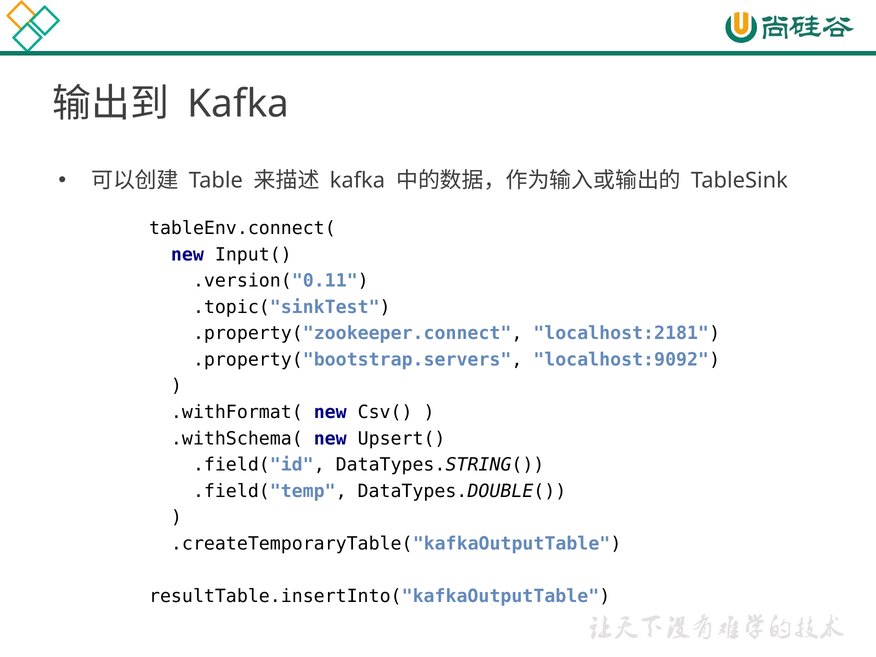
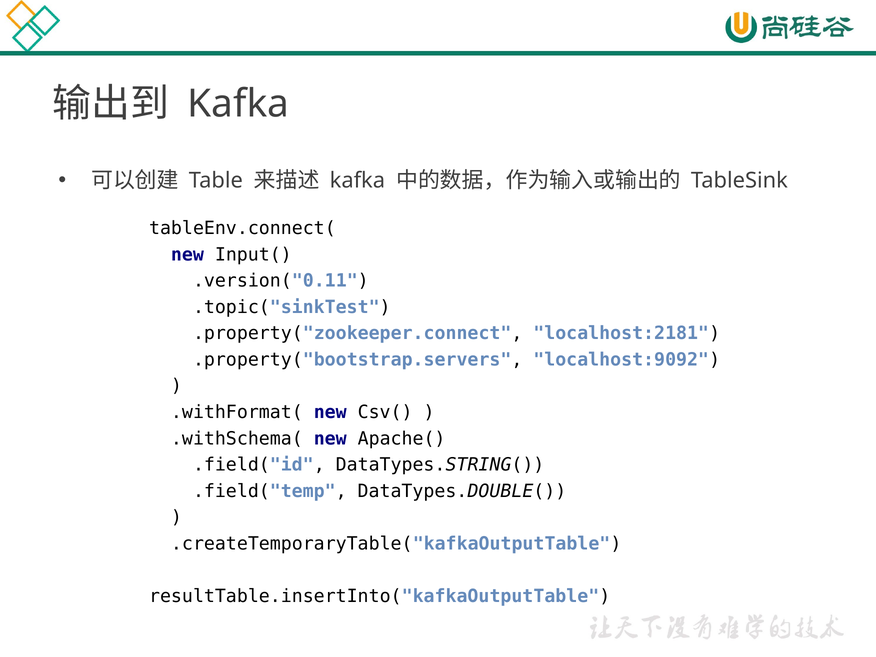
Upsert(: Upsert( -> Apache(
